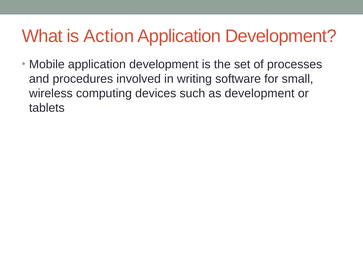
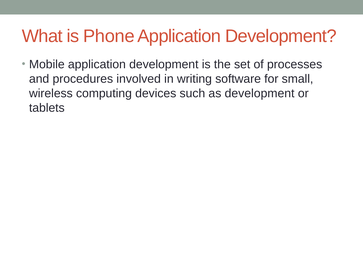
Action: Action -> Phone
